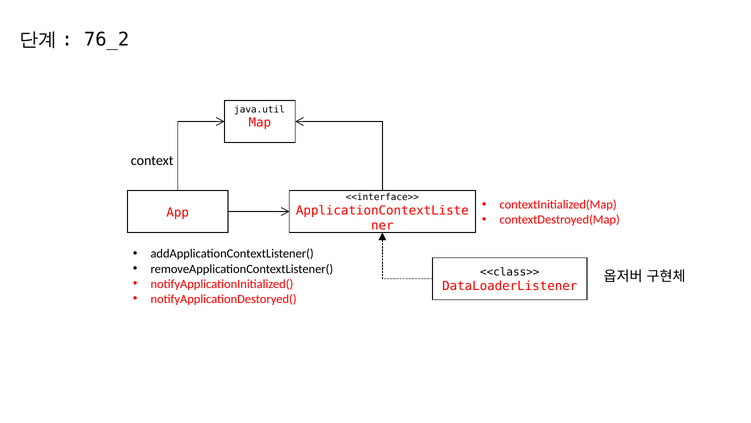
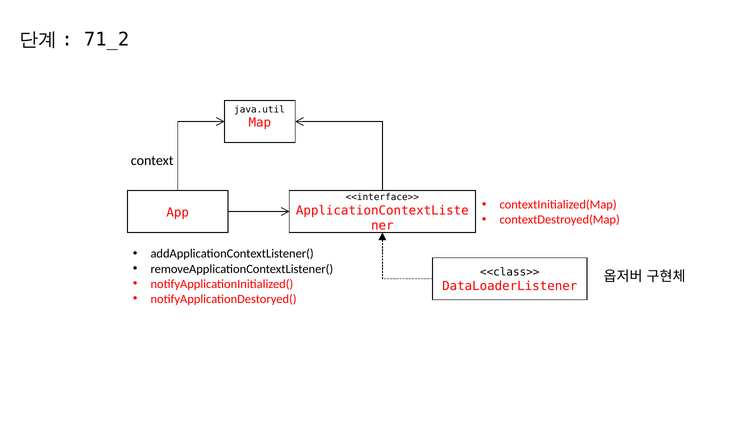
76_2: 76_2 -> 71_2
